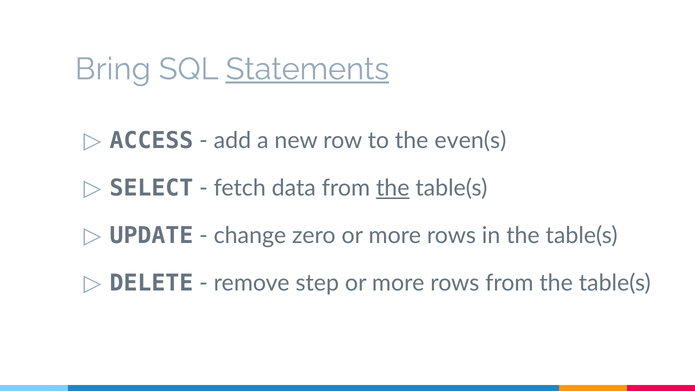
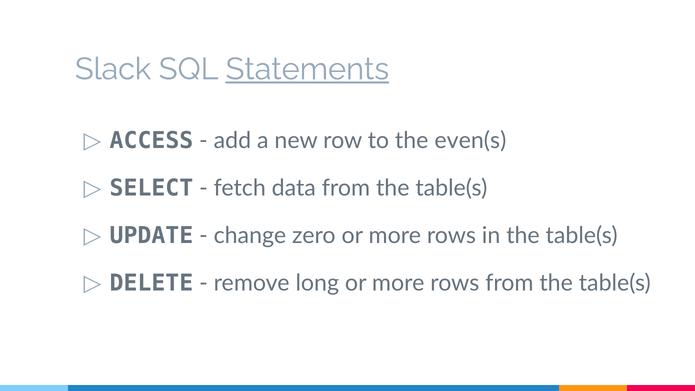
Bring: Bring -> Slack
the at (393, 188) underline: present -> none
step: step -> long
